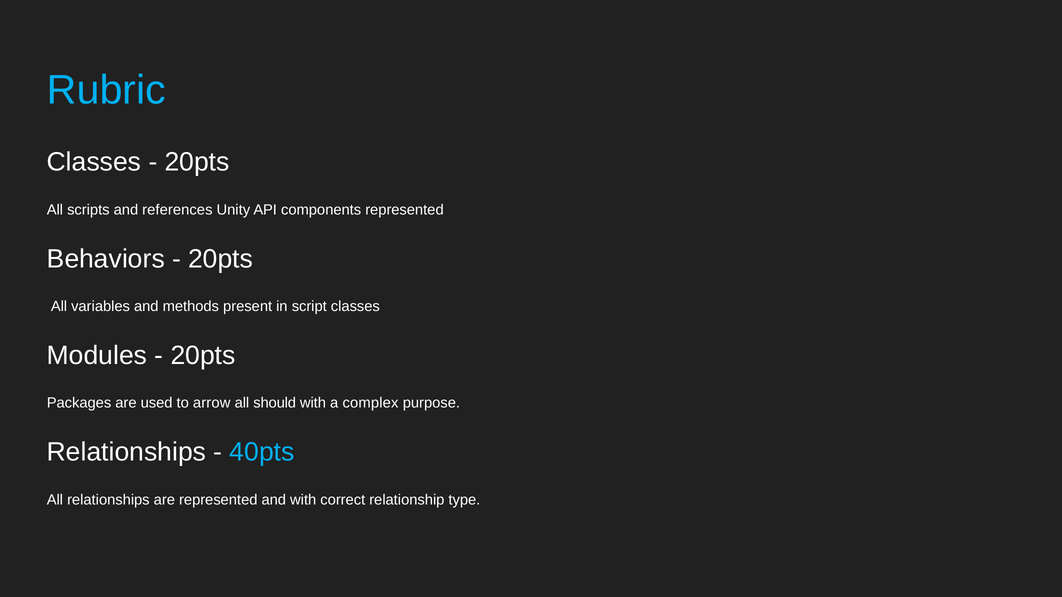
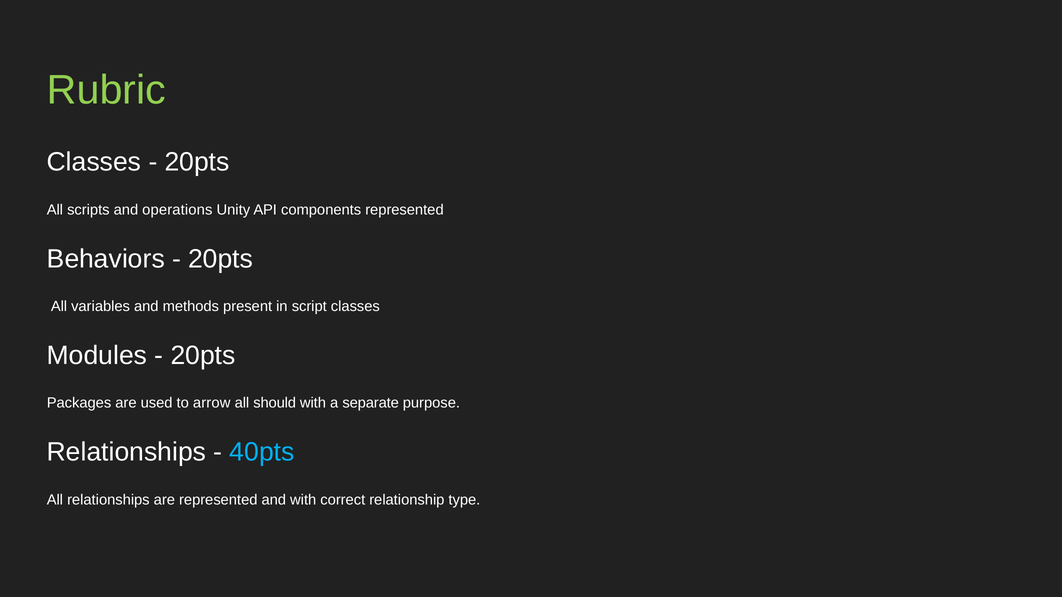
Rubric colour: light blue -> light green
references: references -> operations
complex: complex -> separate
